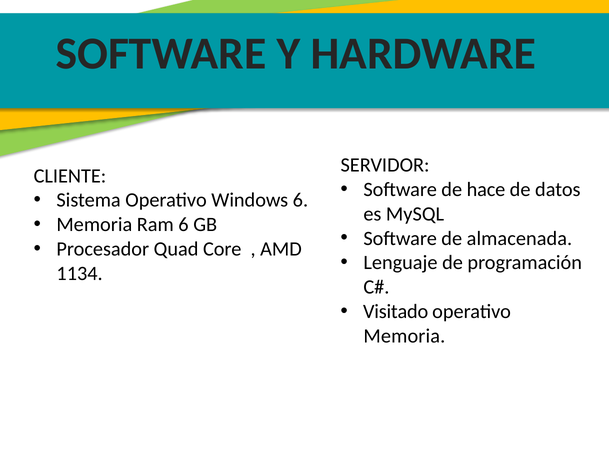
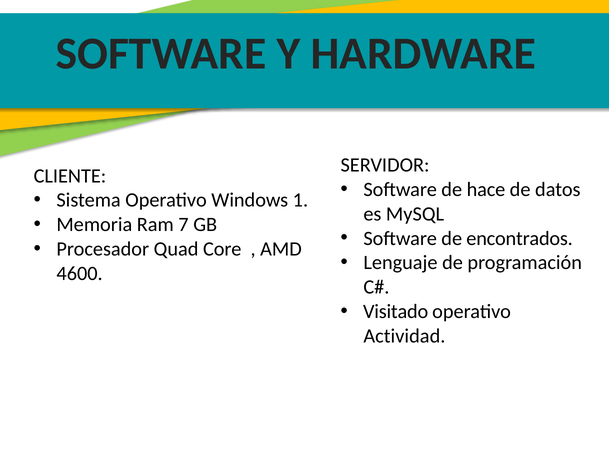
Windows 6: 6 -> 1
Ram 6: 6 -> 7
almacenada: almacenada -> encontrados
1134: 1134 -> 4600
Memoria at (404, 336): Memoria -> Actividad
